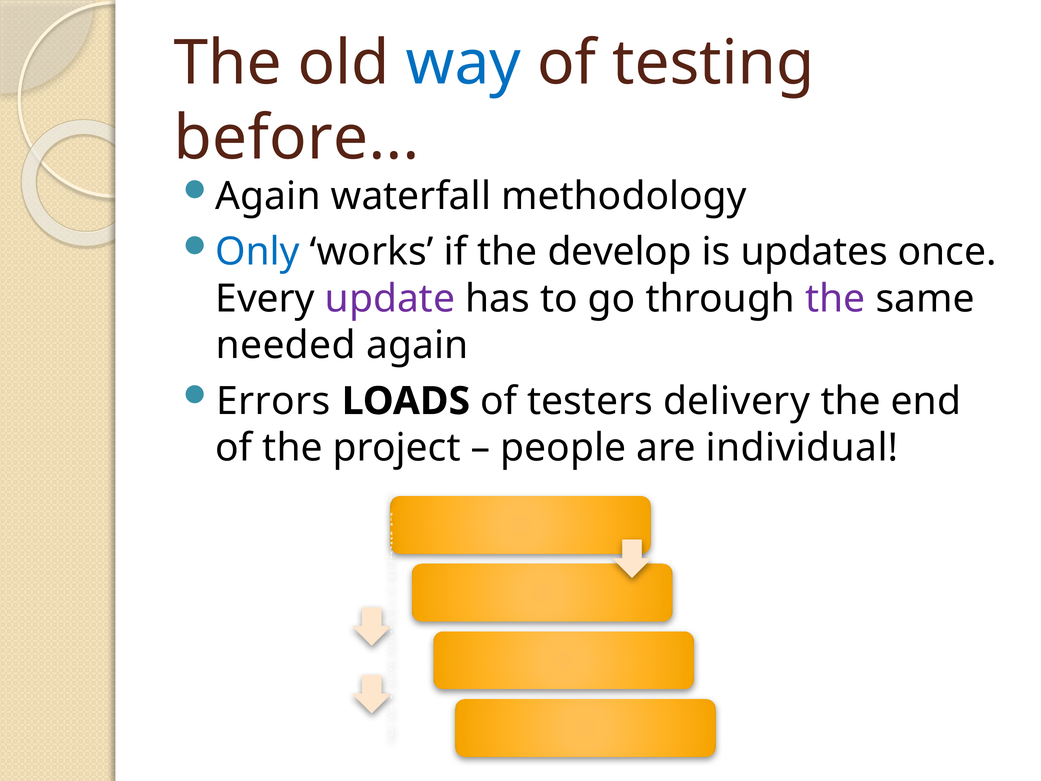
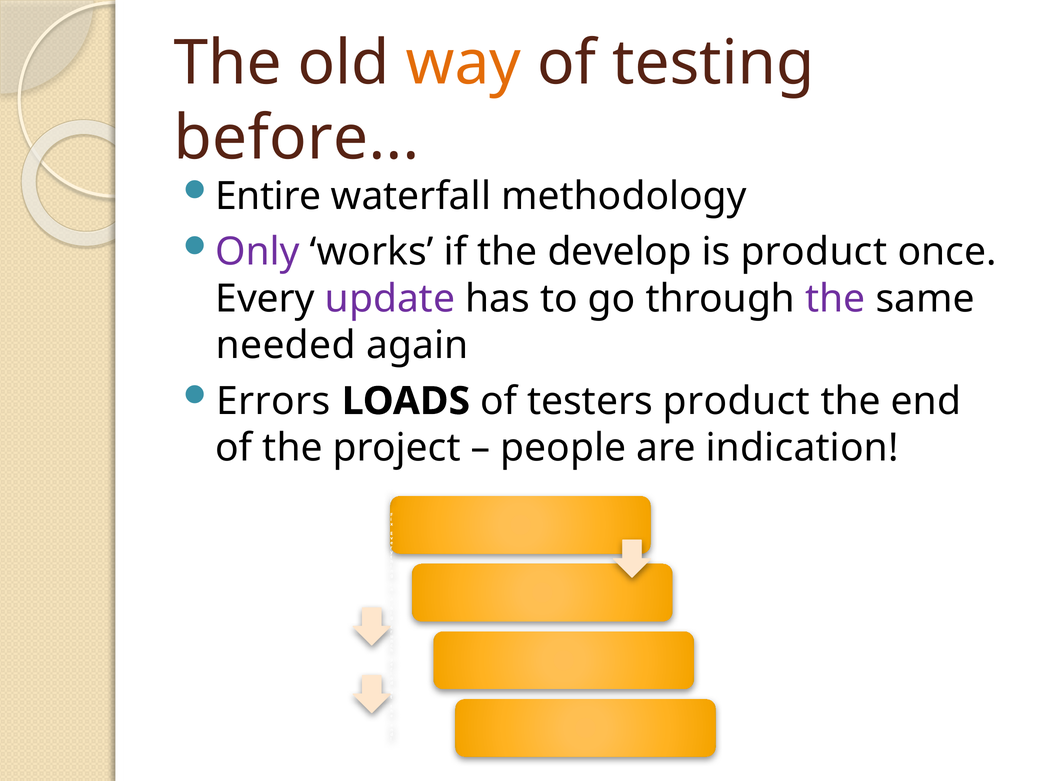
way colour: blue -> orange
Again at (268, 196): Again -> Entire
Only colour: blue -> purple
is updates: updates -> product
delivery at (737, 401): delivery -> product
individual: individual -> indication
